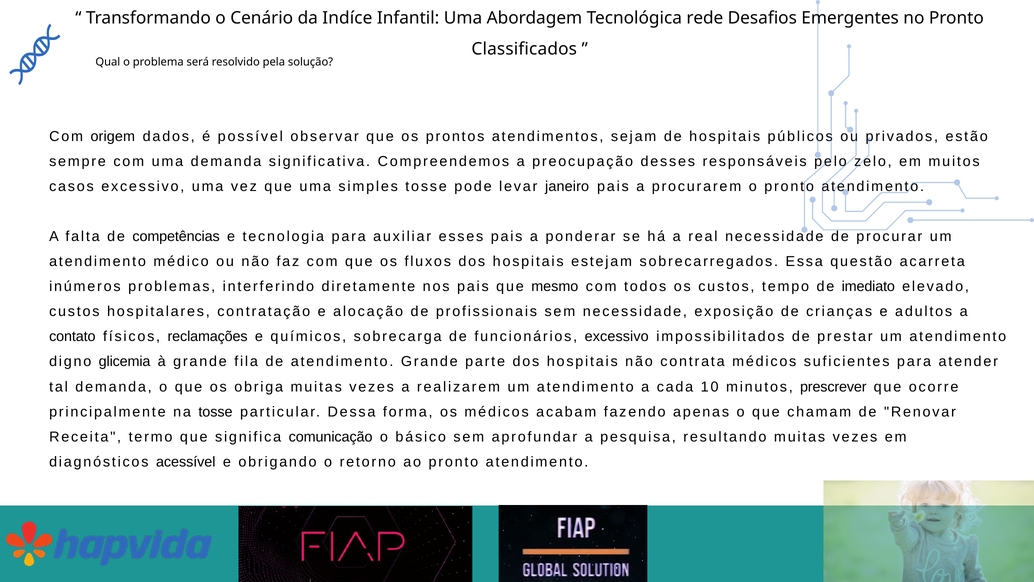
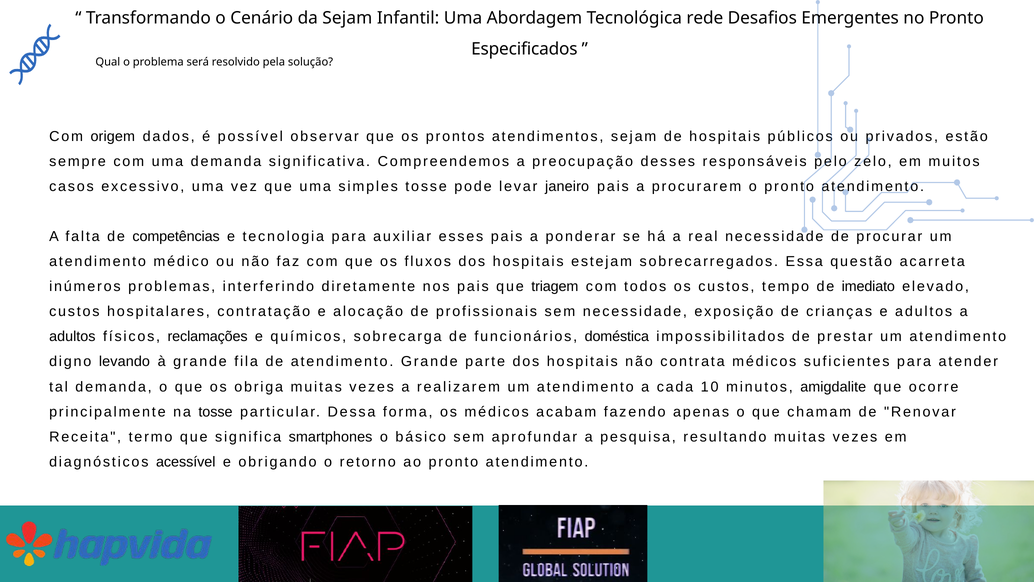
da Indíce: Indíce -> Sejam
Classificados: Classificados -> Especificados
mesmo: mesmo -> triagem
contato at (72, 337): contato -> adultos
funcionários excessivo: excessivo -> doméstica
glicemia: glicemia -> levando
prescrever: prescrever -> amigdalite
comunicação: comunicação -> smartphones
